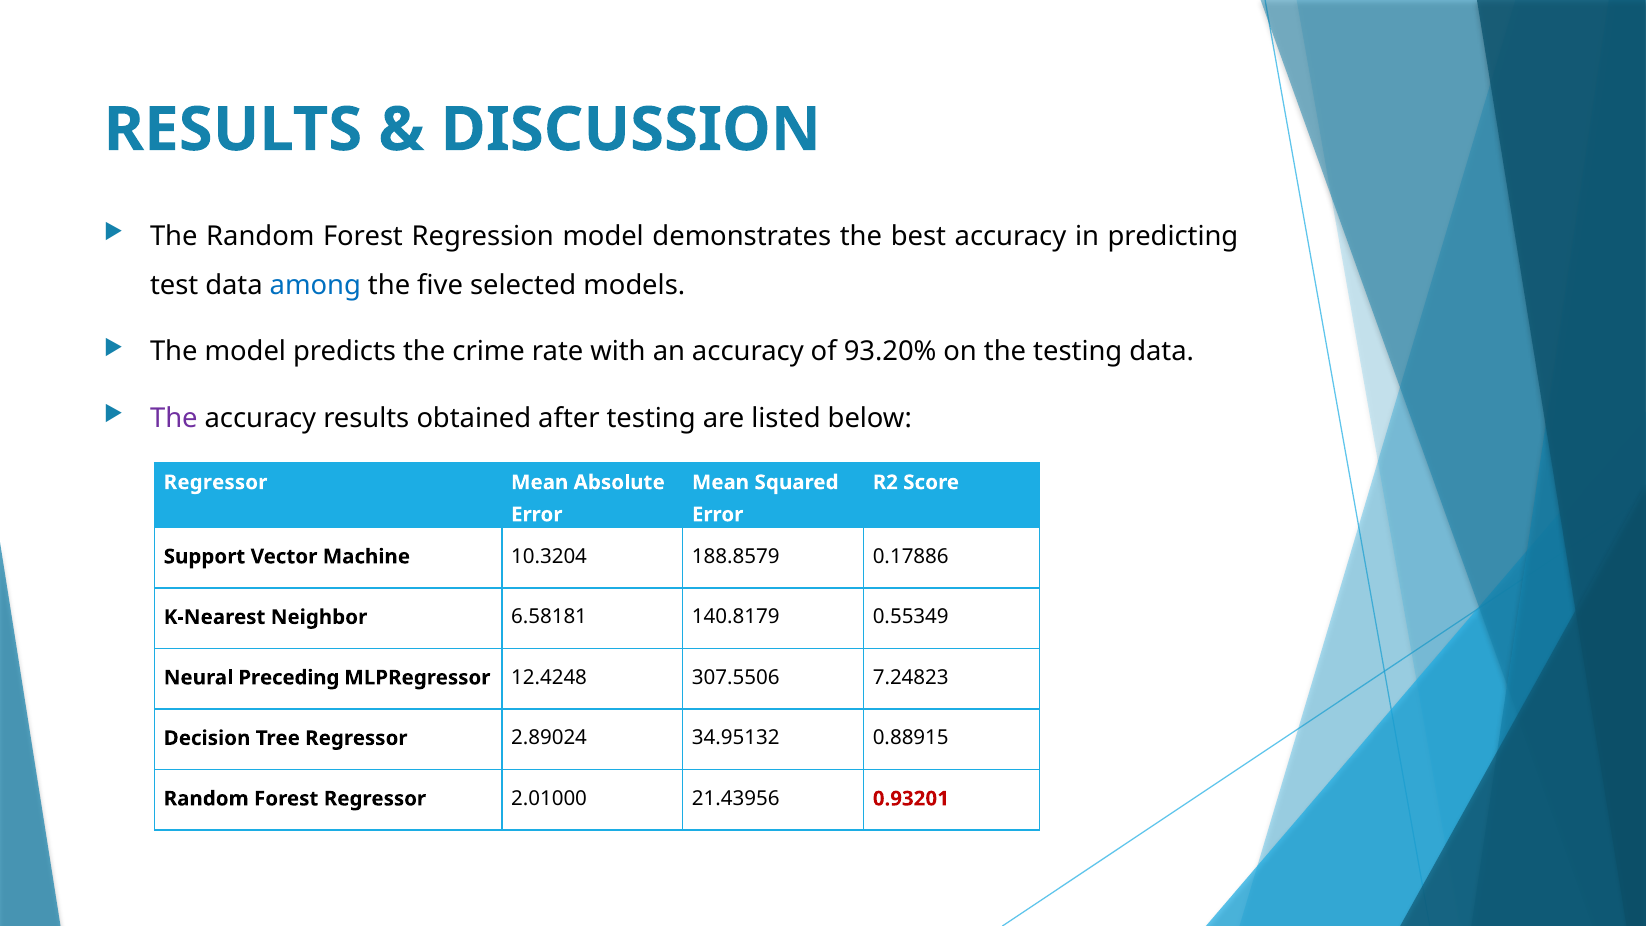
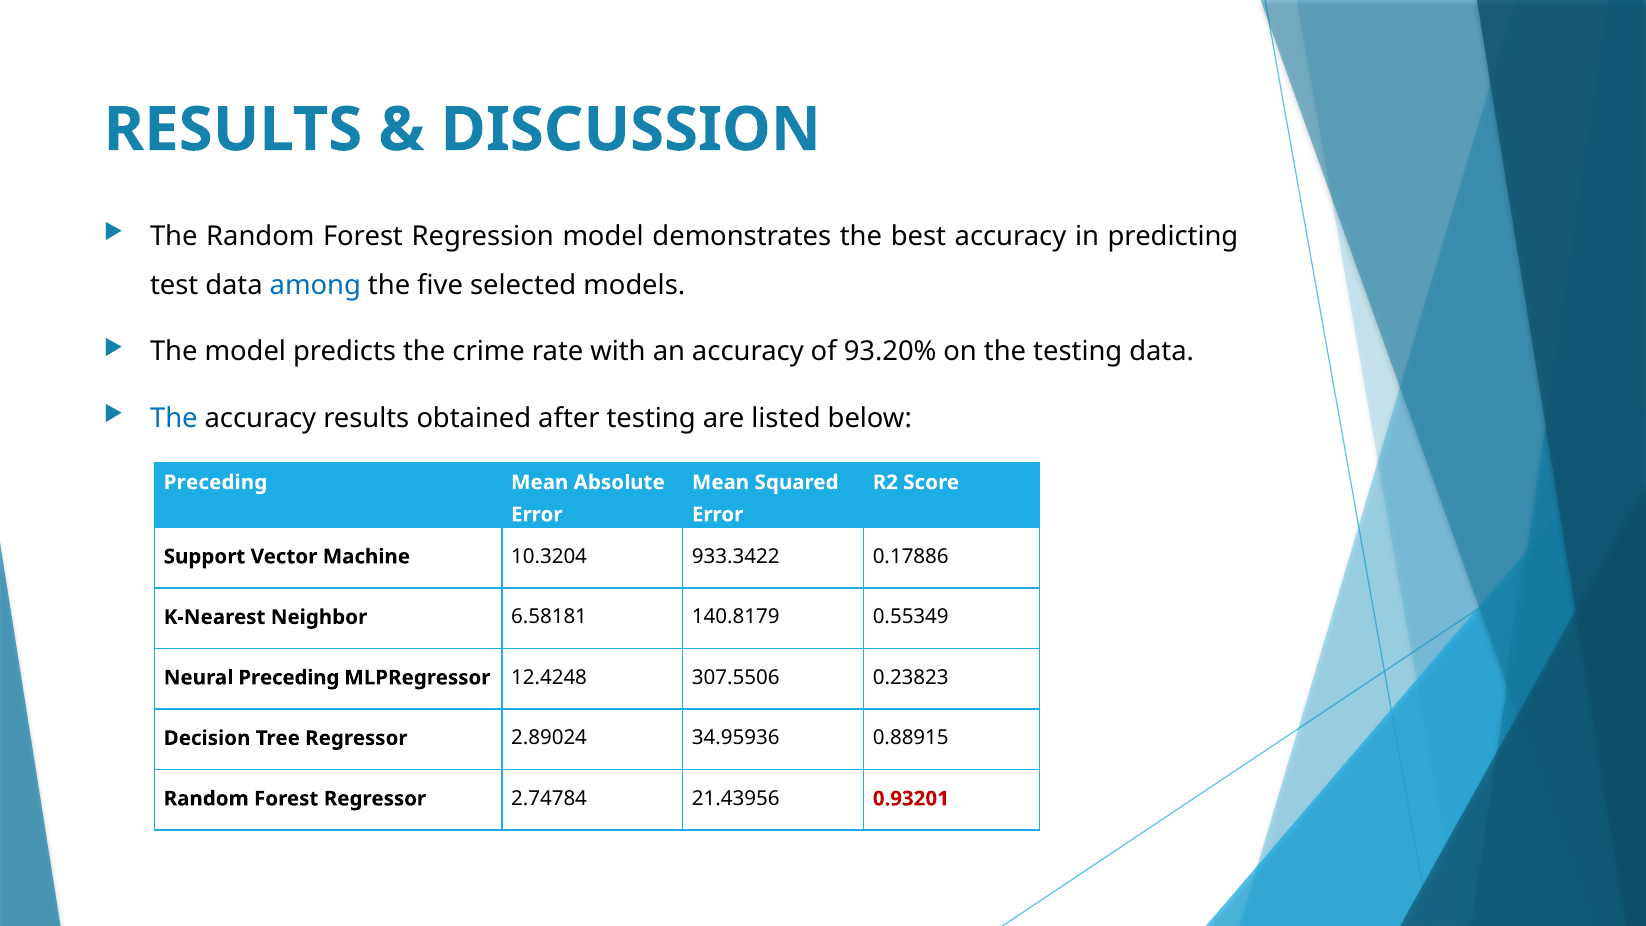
The at (174, 418) colour: purple -> blue
Regressor at (216, 482): Regressor -> Preceding
188.8579: 188.8579 -> 933.3422
7.24823: 7.24823 -> 0.23823
34.95132: 34.95132 -> 34.95936
2.01000: 2.01000 -> 2.74784
